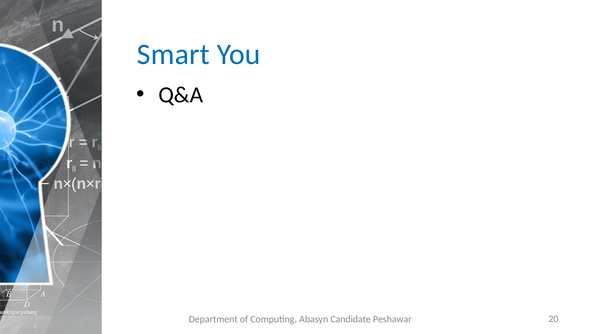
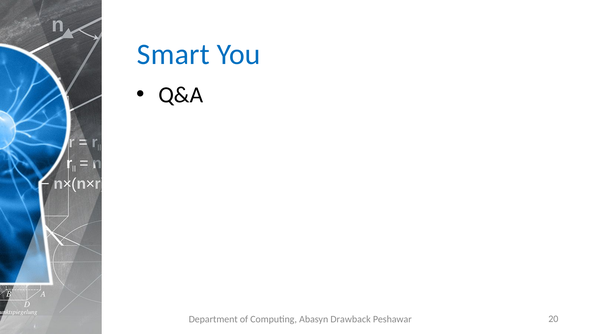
Candidate: Candidate -> Drawback
